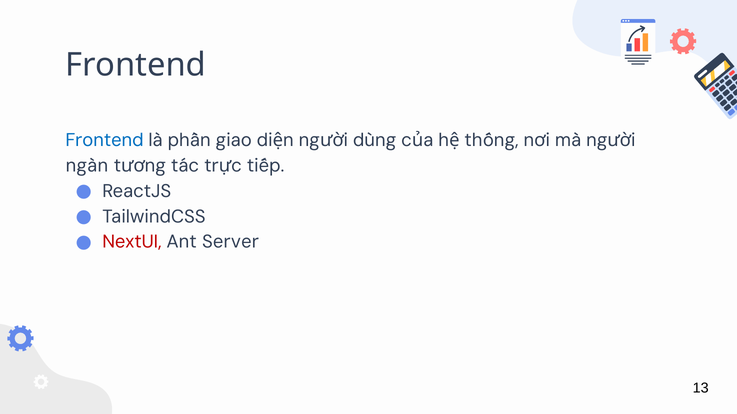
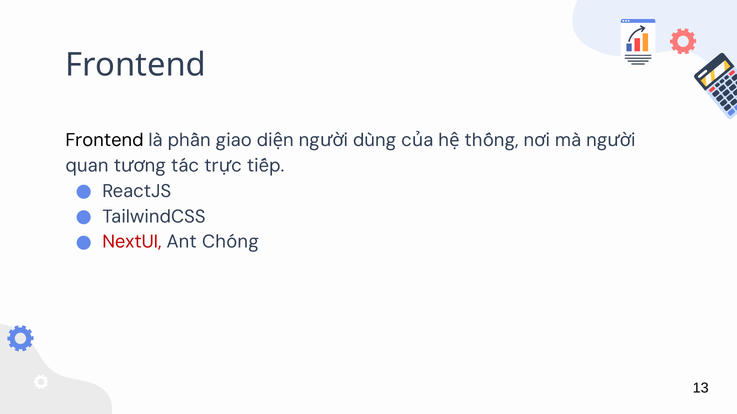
Frontend at (104, 141) colour: blue -> black
ngàn: ngàn -> quan
Server: Server -> Chóng
